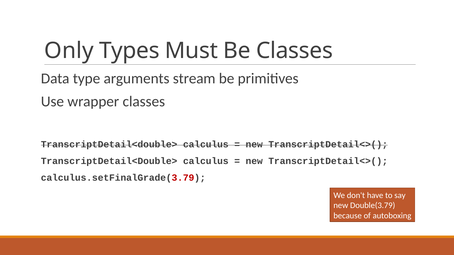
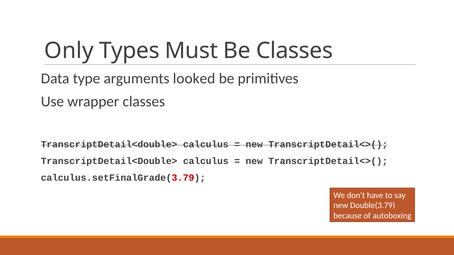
stream: stream -> looked
